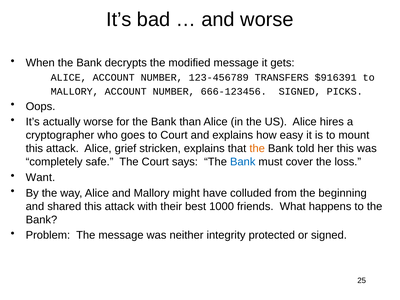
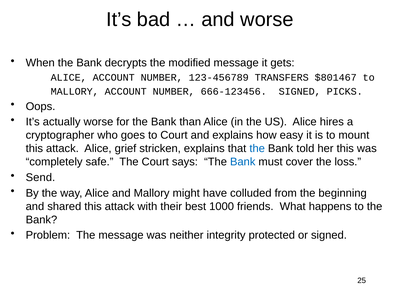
$916391: $916391 -> $801467
the at (257, 149) colour: orange -> blue
Want: Want -> Send
